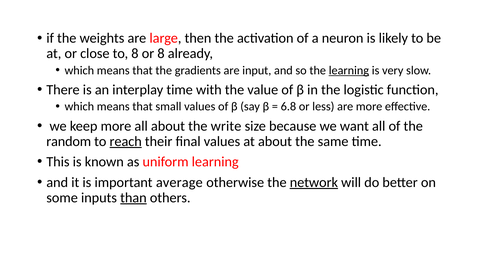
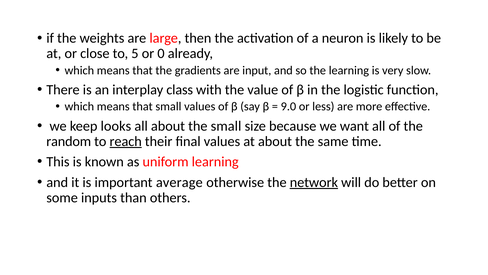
to 8: 8 -> 5
or 8: 8 -> 0
learning at (349, 70) underline: present -> none
interplay time: time -> class
6.8: 6.8 -> 9.0
keep more: more -> looks
the write: write -> small
than underline: present -> none
